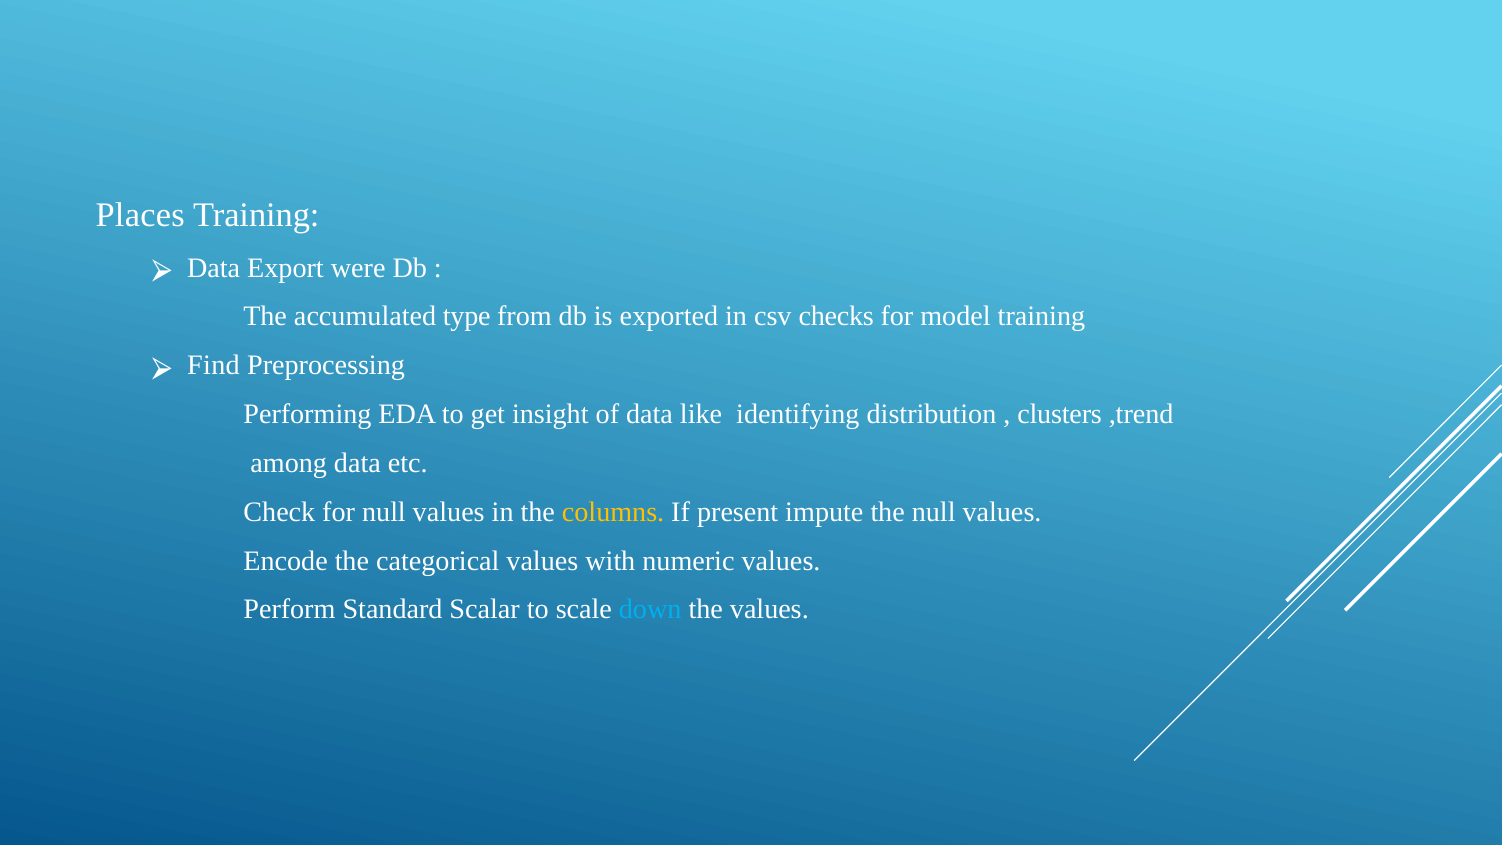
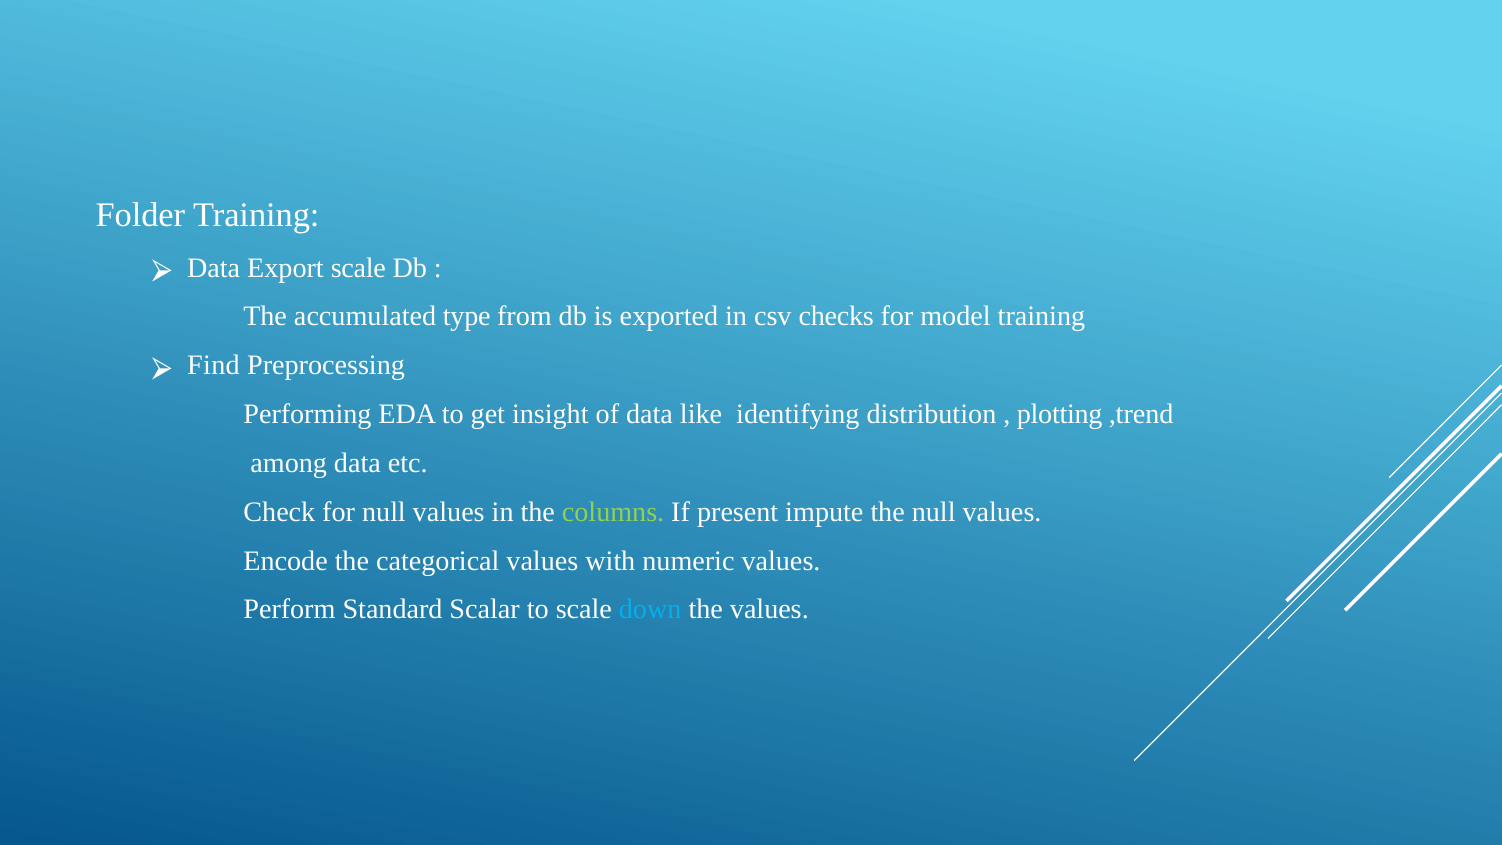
Places: Places -> Folder
Export were: were -> scale
clusters: clusters -> plotting
columns colour: yellow -> light green
